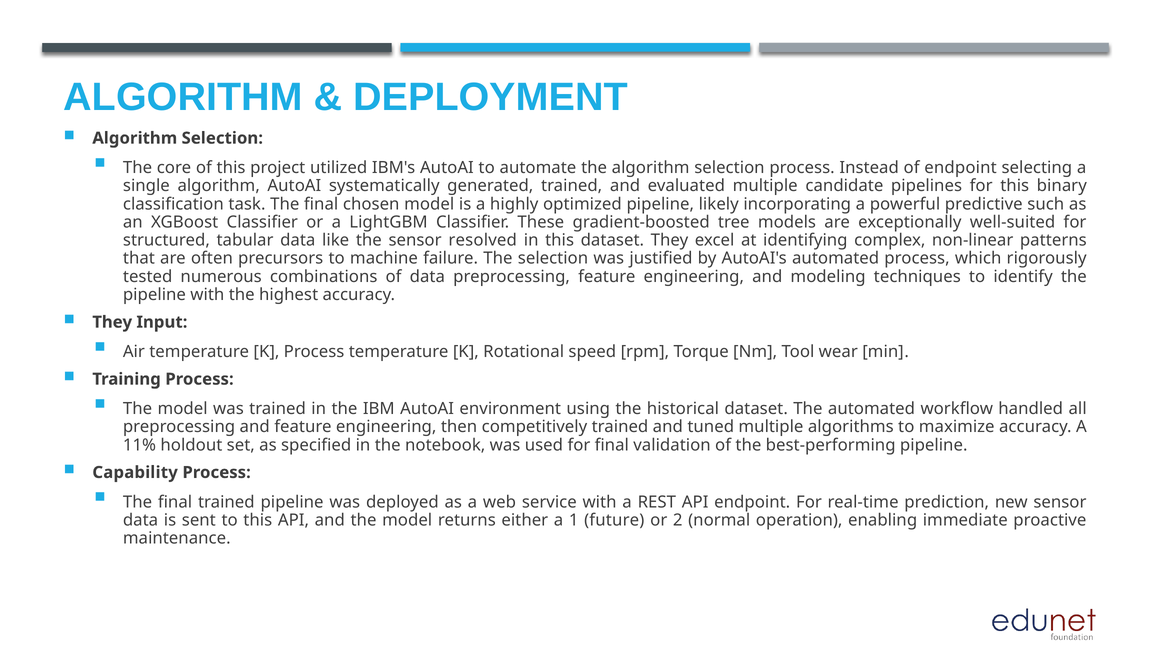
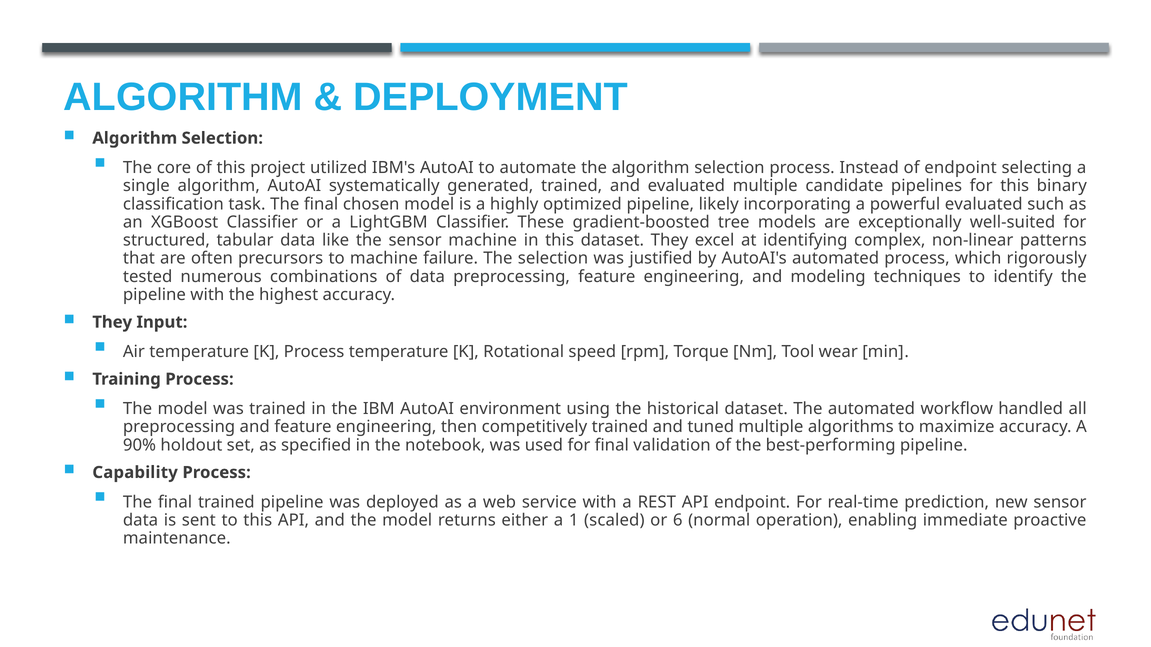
powerful predictive: predictive -> evaluated
sensor resolved: resolved -> machine
11%: 11% -> 90%
future: future -> scaled
2: 2 -> 6
